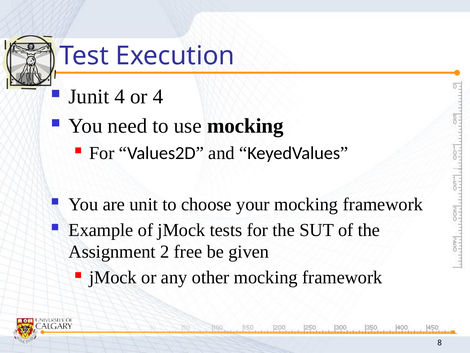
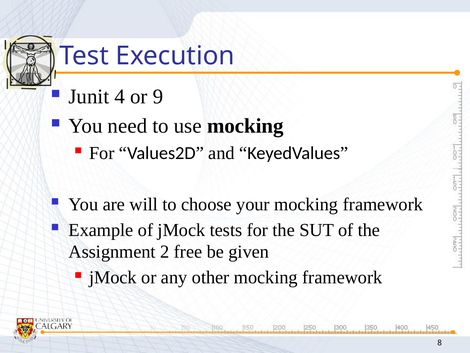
or 4: 4 -> 9
unit: unit -> will
